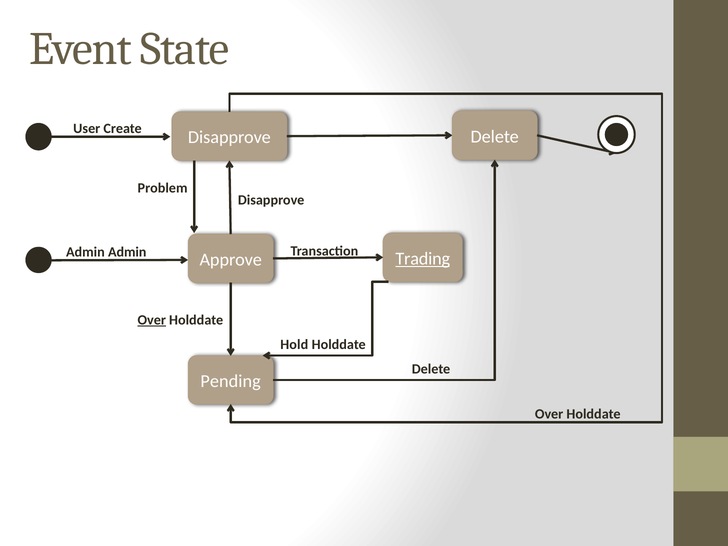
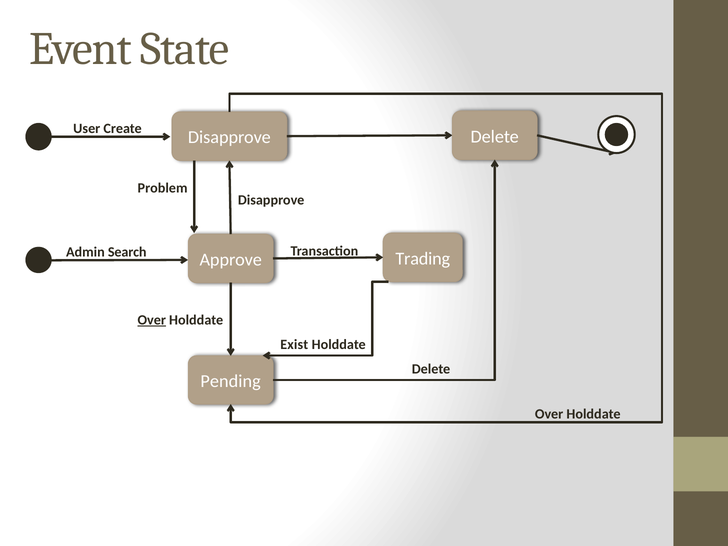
Admin Admin: Admin -> Search
Trading underline: present -> none
Hold: Hold -> Exist
